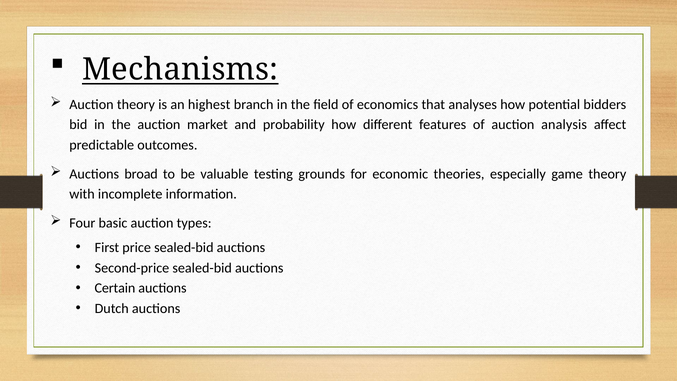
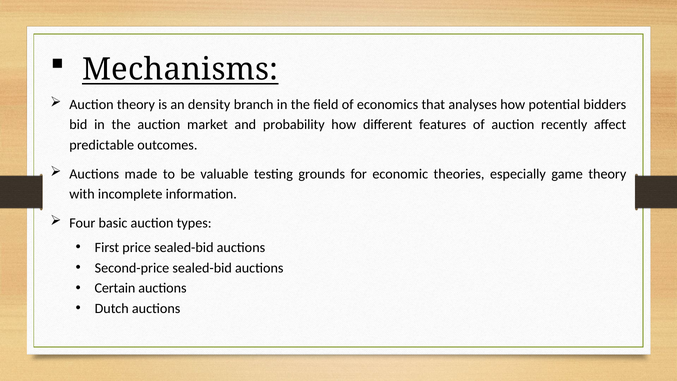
highest: highest -> density
analysis: analysis -> recently
broad: broad -> made
